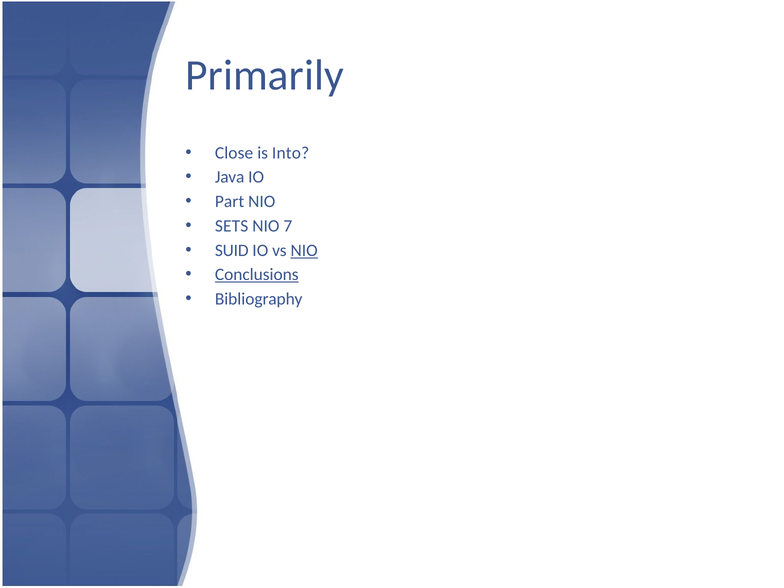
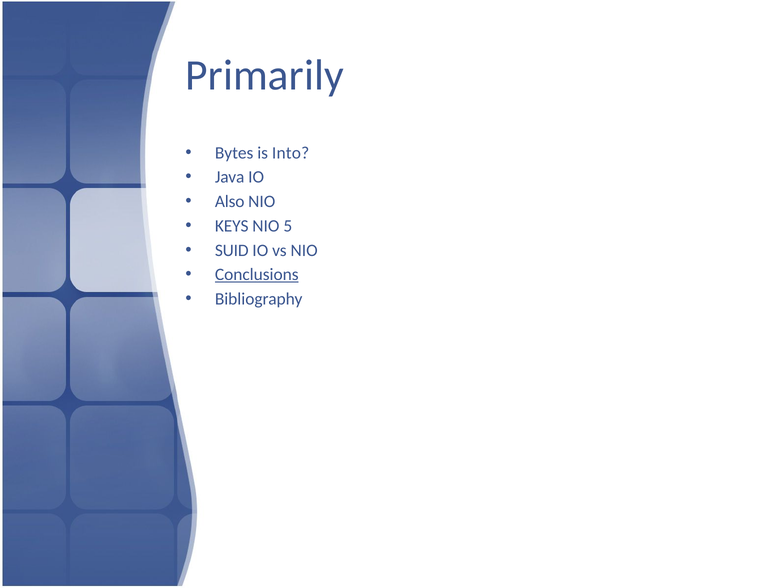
Close: Close -> Bytes
Part: Part -> Also
SETS: SETS -> KEYS
7: 7 -> 5
NIO at (304, 250) underline: present -> none
